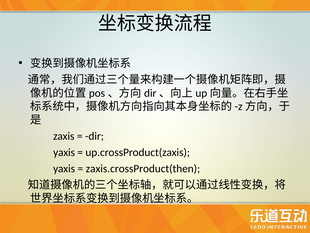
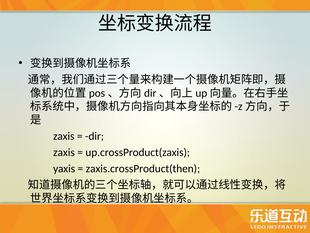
yaxis at (64, 152): yaxis -> zaxis
